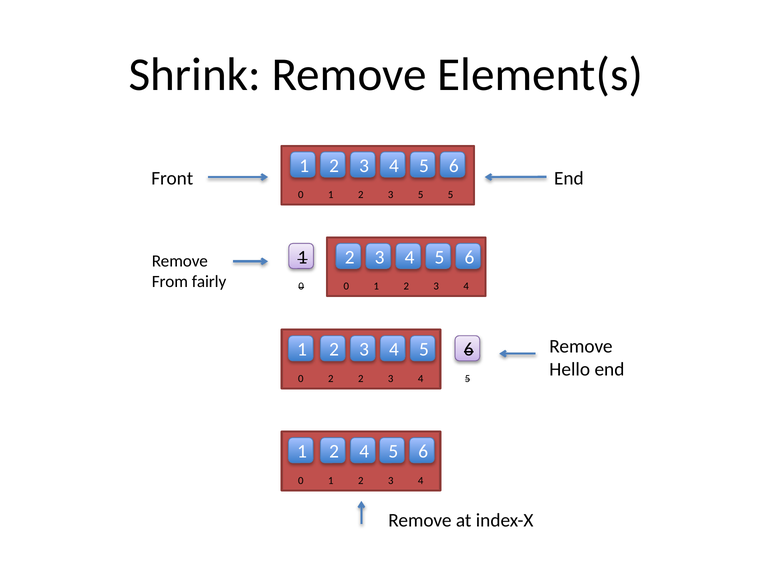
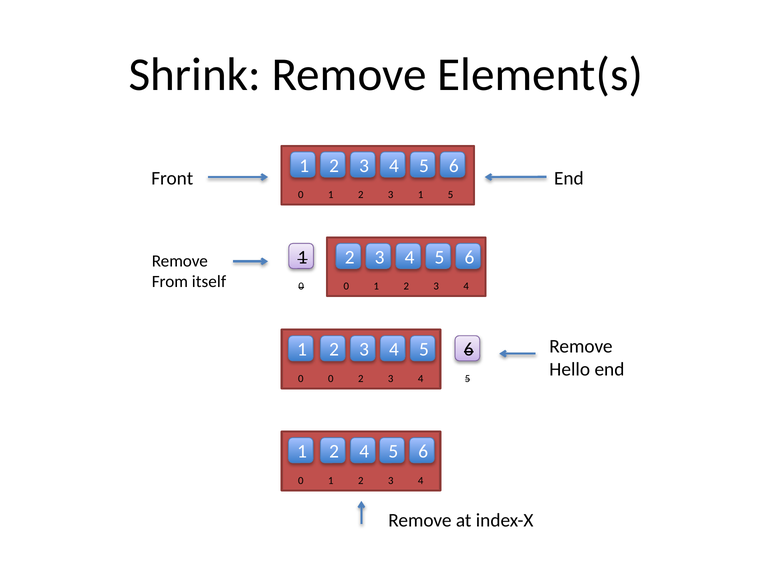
3 5: 5 -> 1
fairly: fairly -> itself
0 2: 2 -> 0
